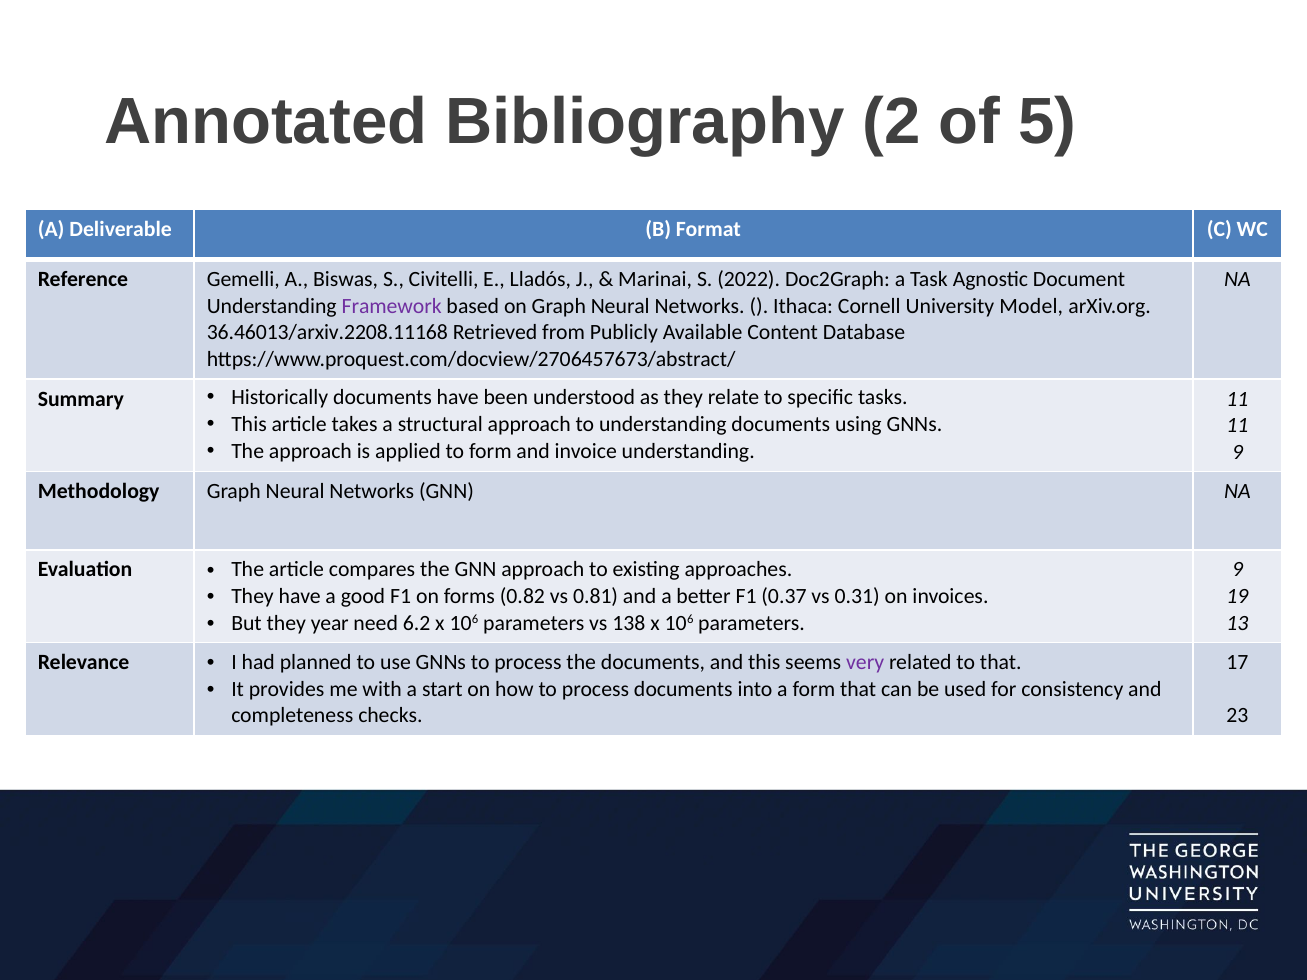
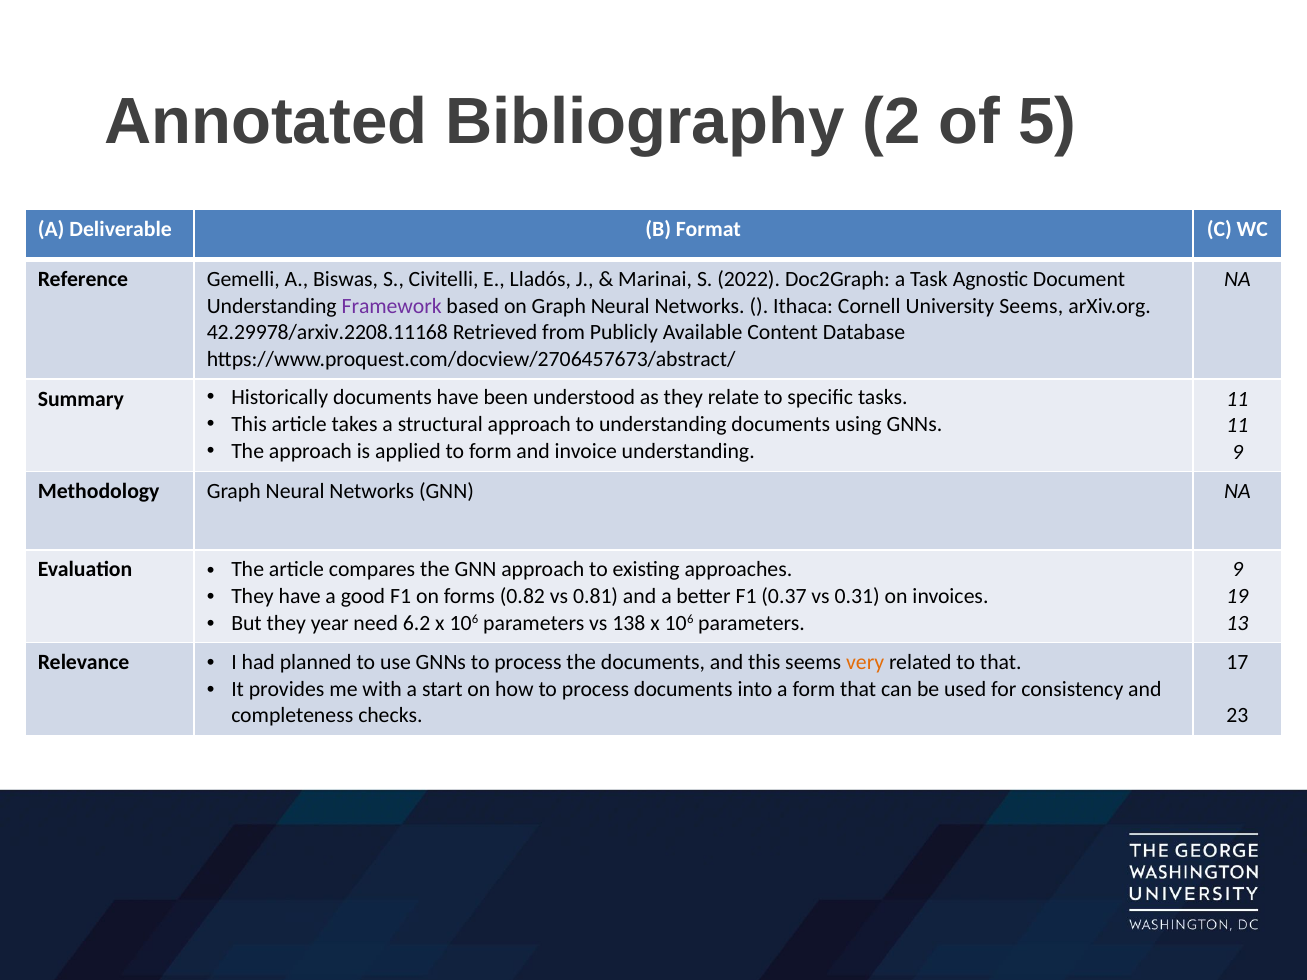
University Model: Model -> Seems
36.46013/arxiv.2208.11168: 36.46013/arxiv.2208.11168 -> 42.29978/arxiv.2208.11168
very colour: purple -> orange
